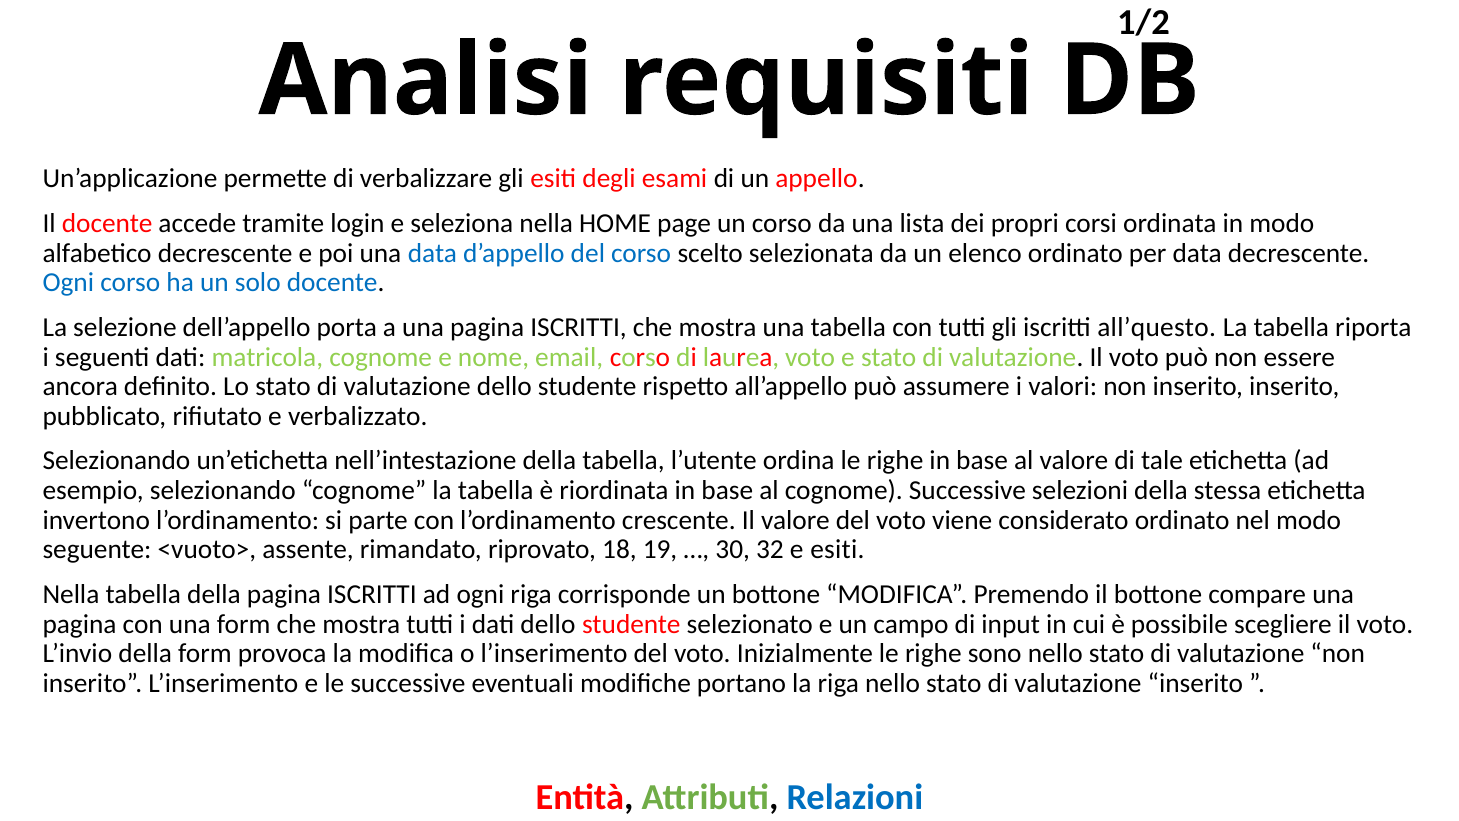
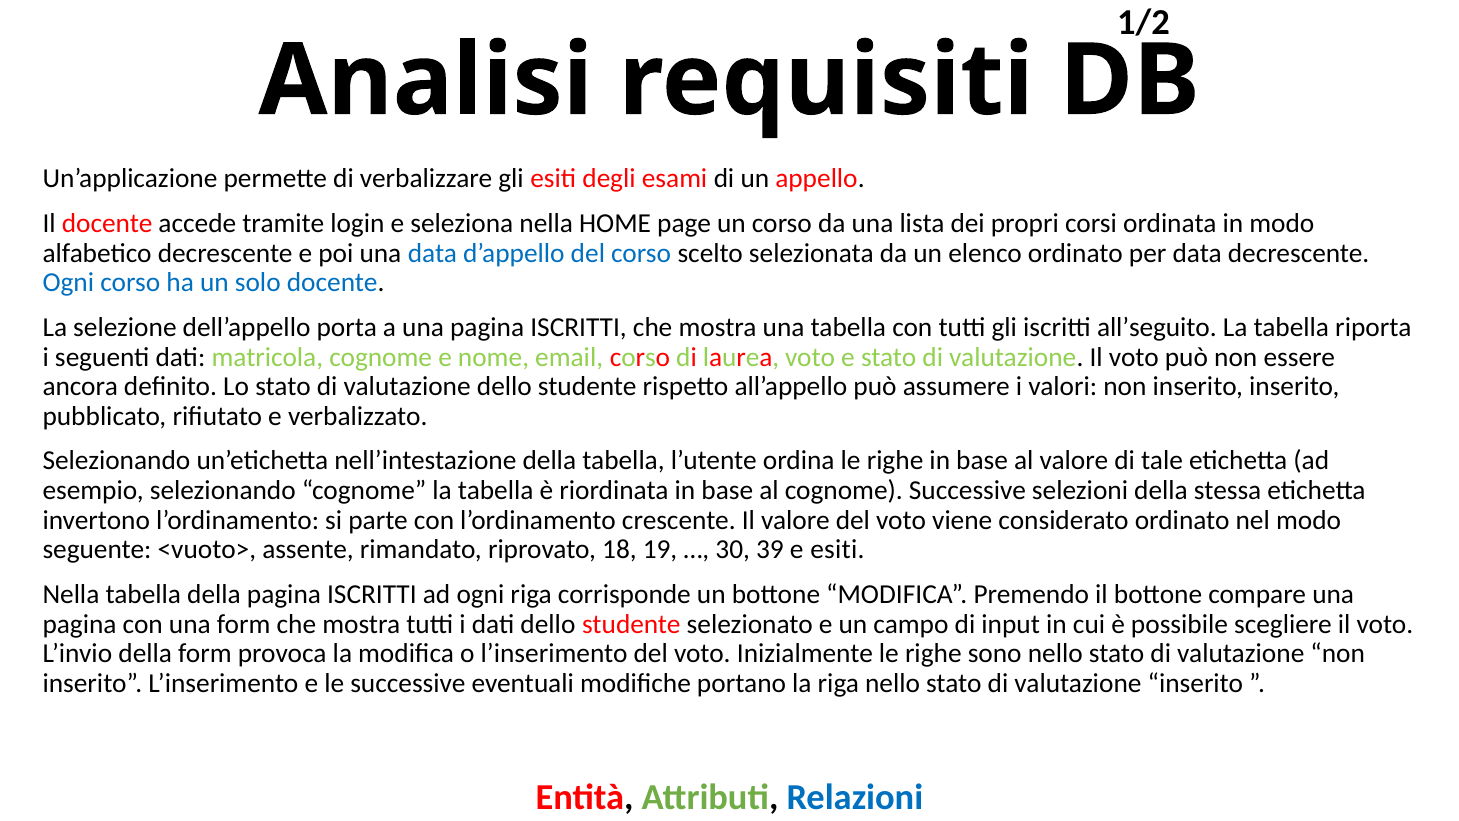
all’questo: all’questo -> all’seguito
32: 32 -> 39
